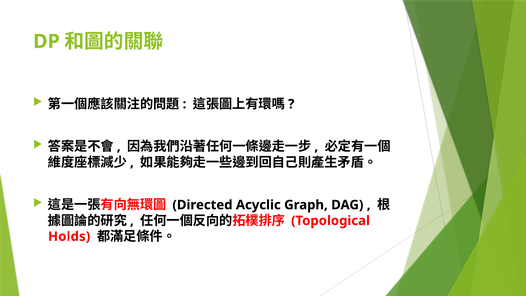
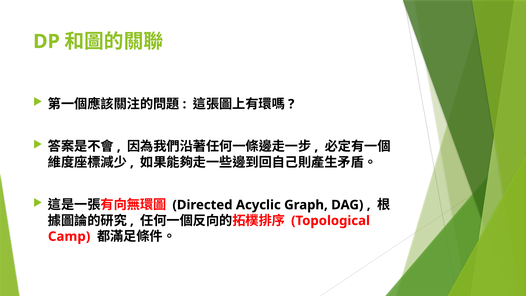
Holds: Holds -> Camp
